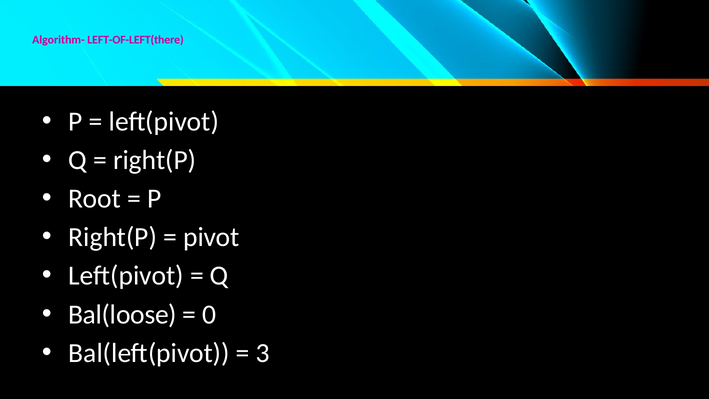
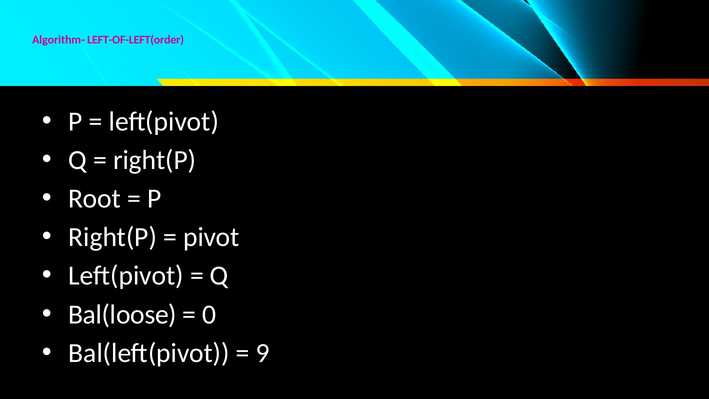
LEFT-OF-LEFT(there: LEFT-OF-LEFT(there -> LEFT-OF-LEFT(order
3: 3 -> 9
